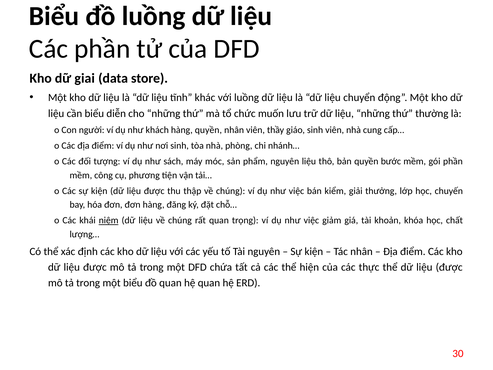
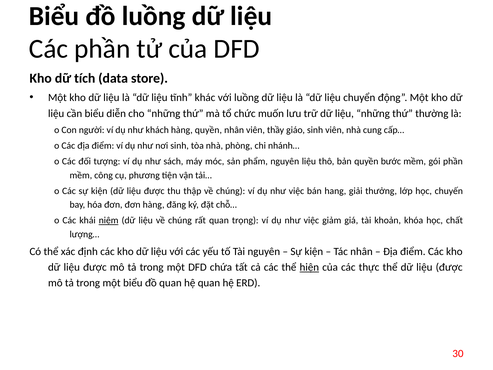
giai: giai -> tích
kiểm: kiểm -> hang
hiện underline: none -> present
